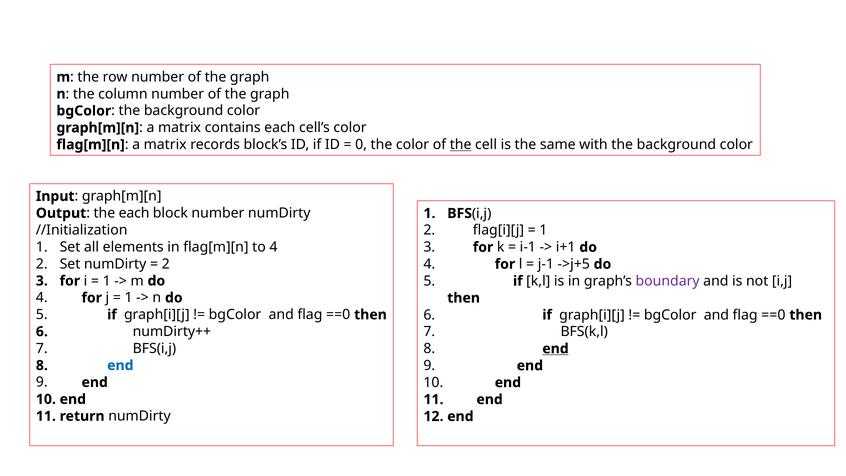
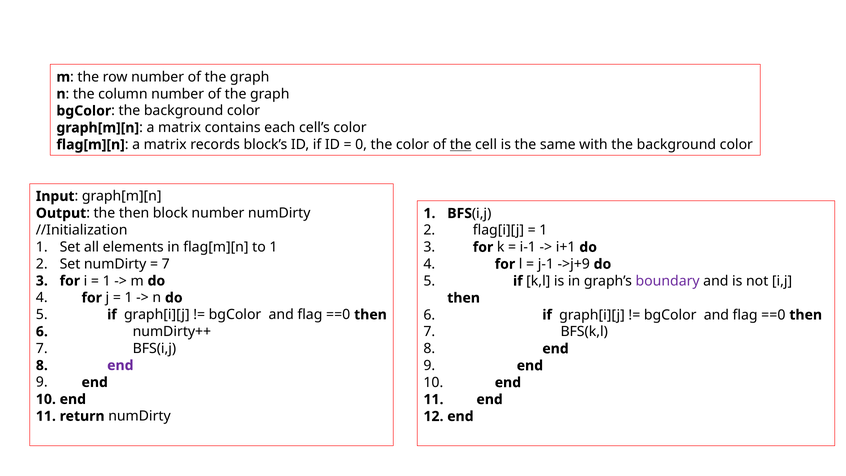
the each: each -> then
to 4: 4 -> 1
2 at (166, 264): 2 -> 7
->j+5: ->j+5 -> ->j+9
end at (556, 349) underline: present -> none
end at (120, 365) colour: blue -> purple
